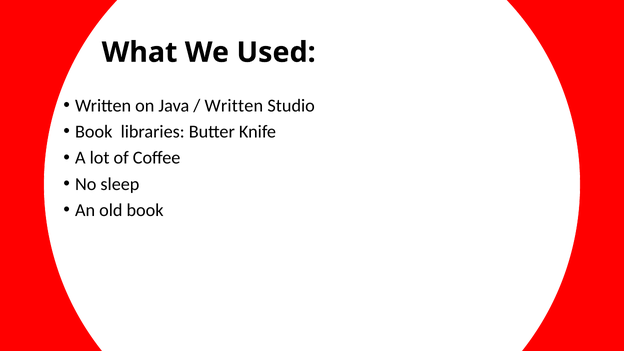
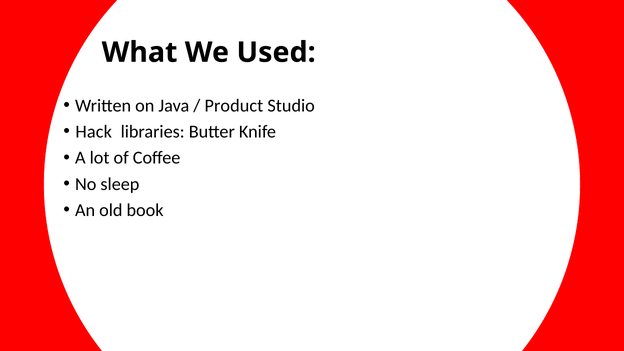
Written at (234, 106): Written -> Product
Book at (94, 132): Book -> Hack
